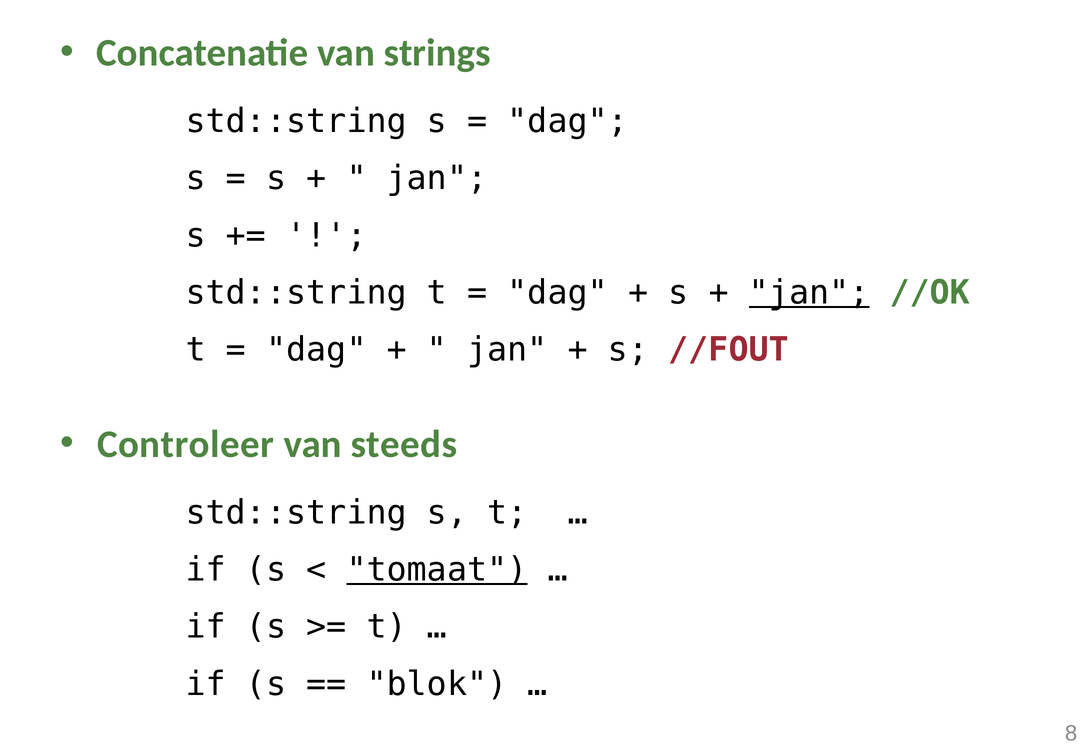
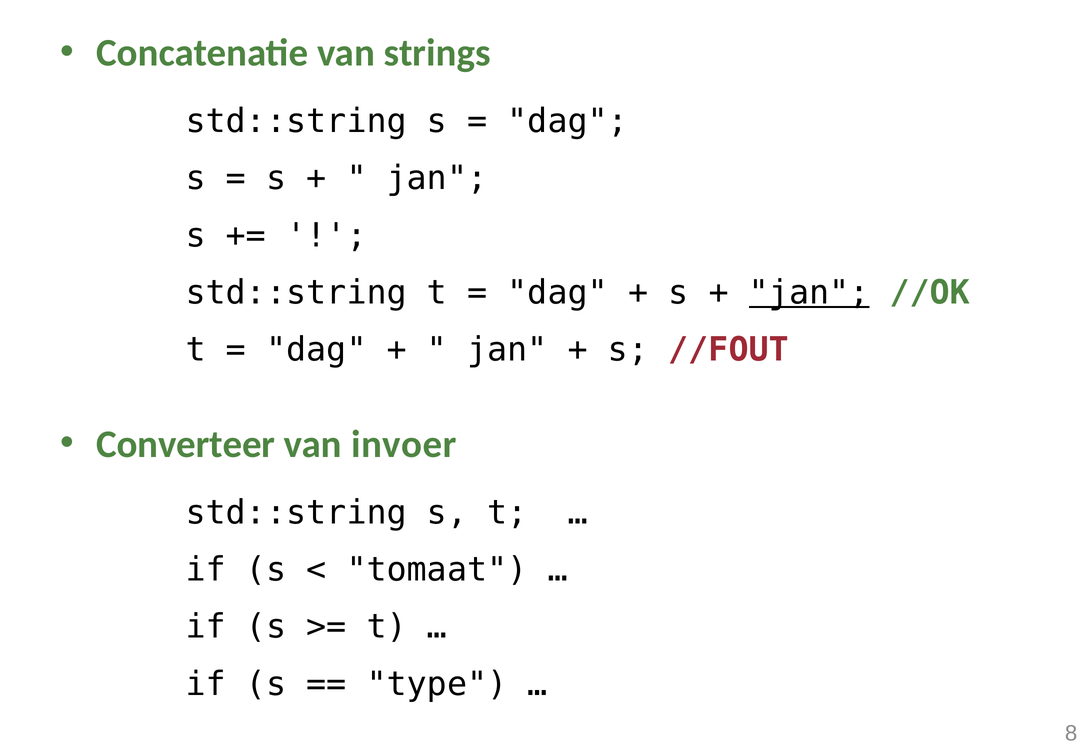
Controleer: Controleer -> Converteer
steeds: steeds -> invoer
tomaat underline: present -> none
blok: blok -> type
